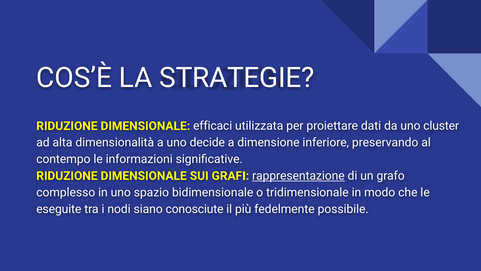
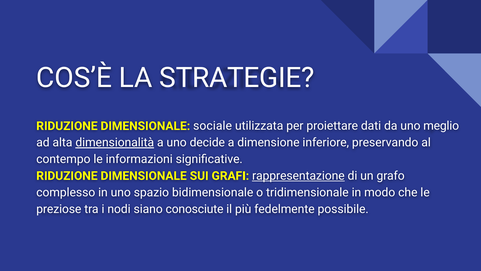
efficaci: efficaci -> sociale
cluster: cluster -> meglio
dimensionalità underline: none -> present
eseguite: eseguite -> preziose
